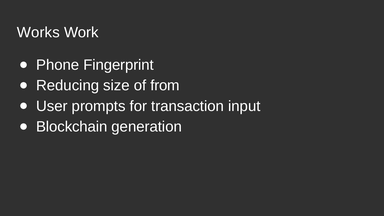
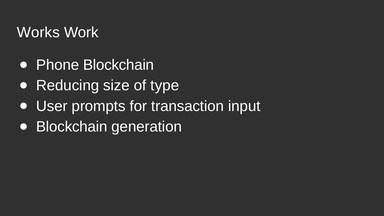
Phone Fingerprint: Fingerprint -> Blockchain
from: from -> type
